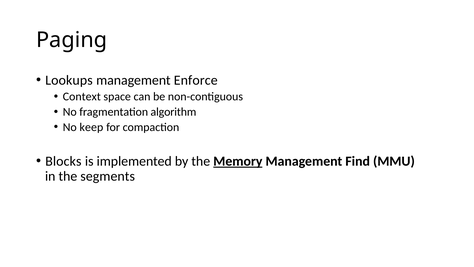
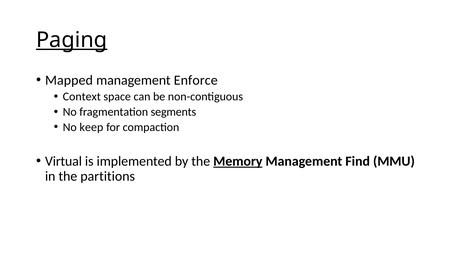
Paging underline: none -> present
Lookups: Lookups -> Mapped
algorithm: algorithm -> segments
Blocks: Blocks -> Virtual
segments: segments -> partitions
